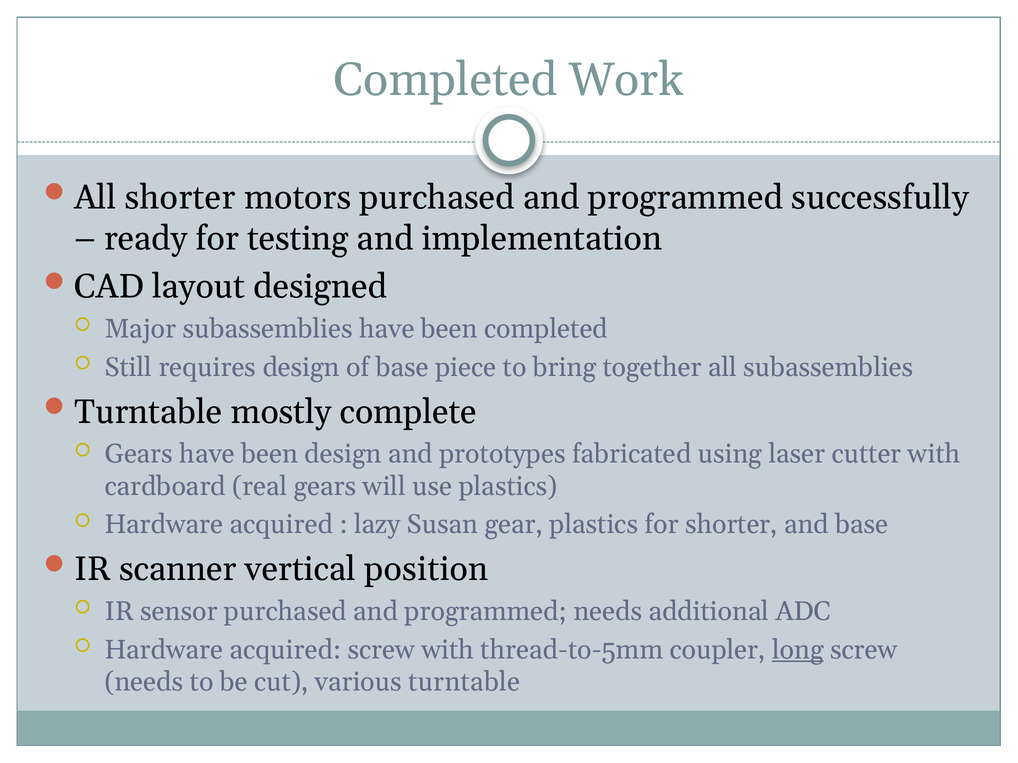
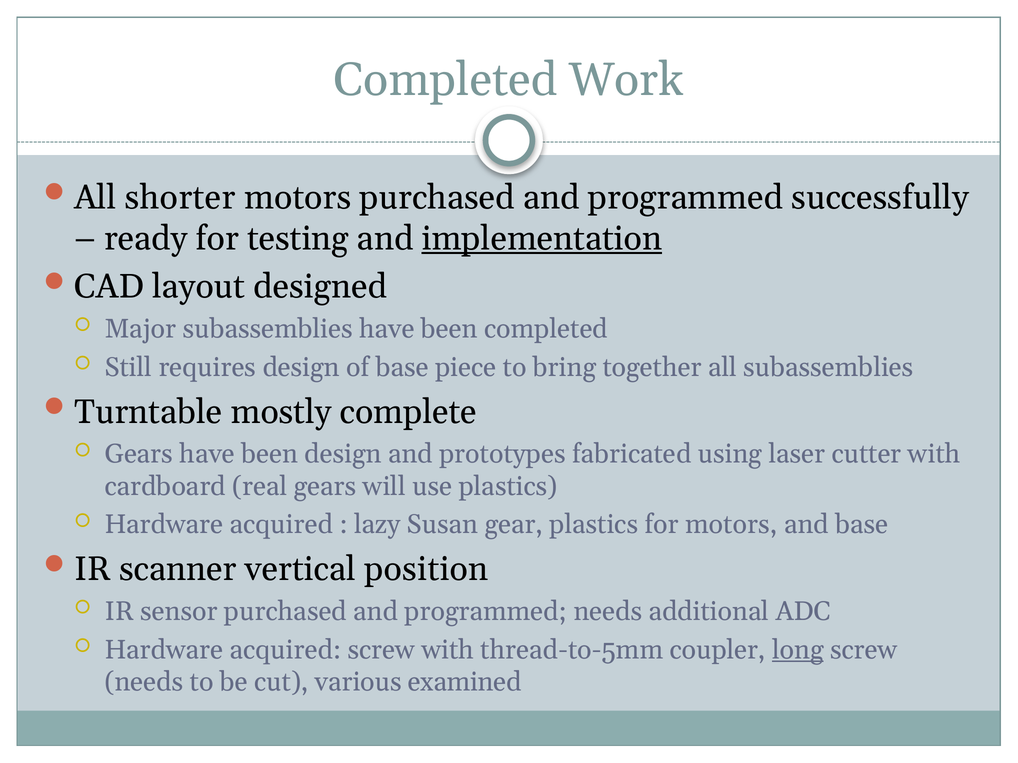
implementation underline: none -> present
for shorter: shorter -> motors
various turntable: turntable -> examined
